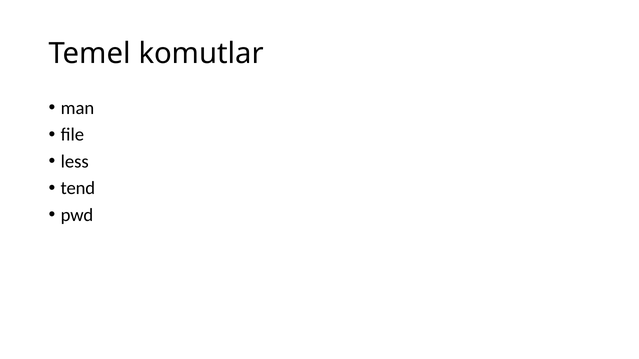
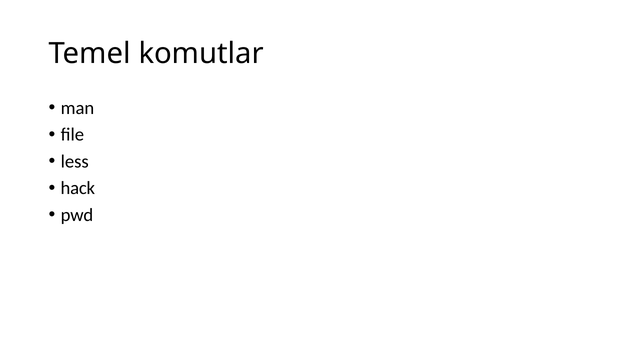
tend: tend -> hack
